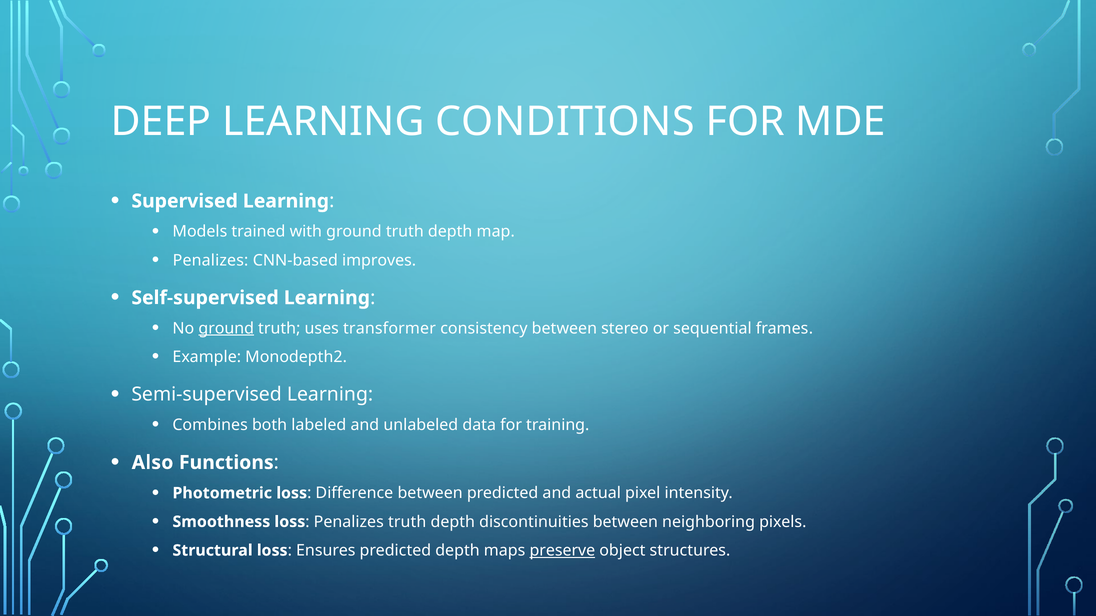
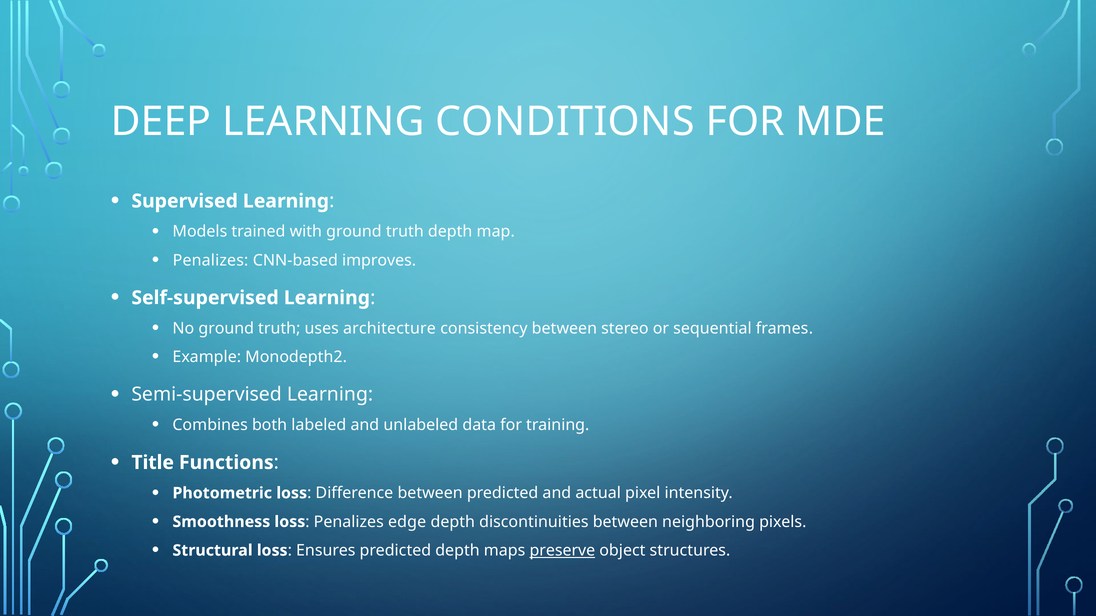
ground at (226, 329) underline: present -> none
transformer: transformer -> architecture
Also: Also -> Title
Penalizes truth: truth -> edge
